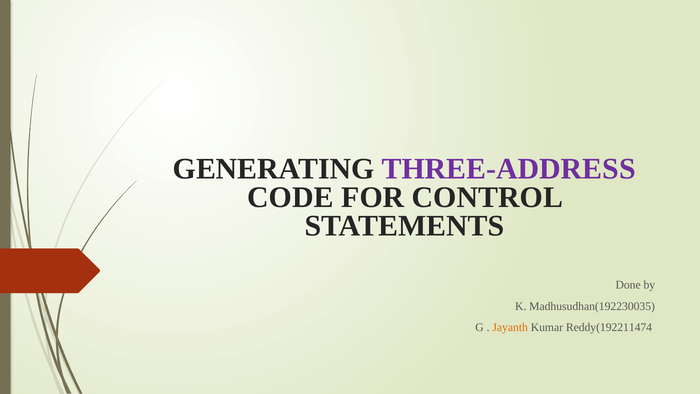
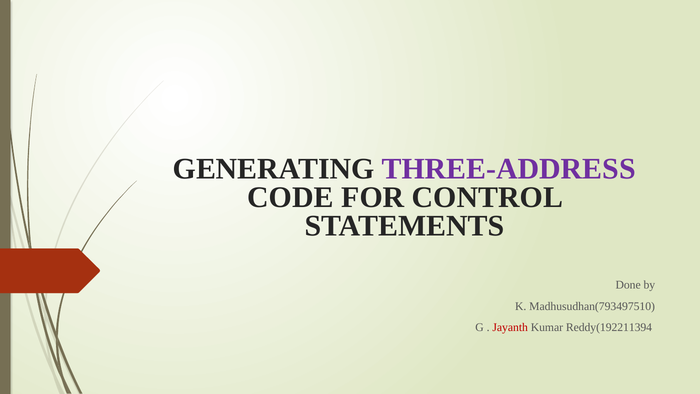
Madhusudhan(192230035: Madhusudhan(192230035 -> Madhusudhan(793497510
Jayanth colour: orange -> red
Reddy(192211474: Reddy(192211474 -> Reddy(192211394
